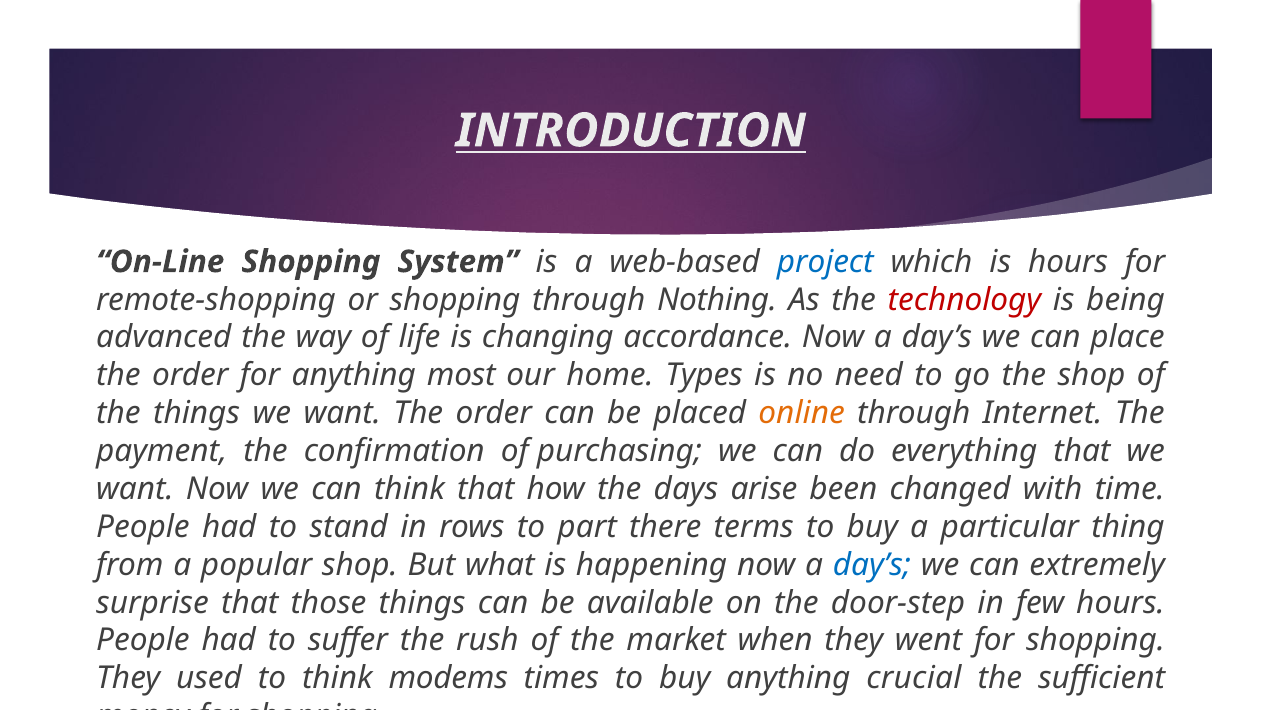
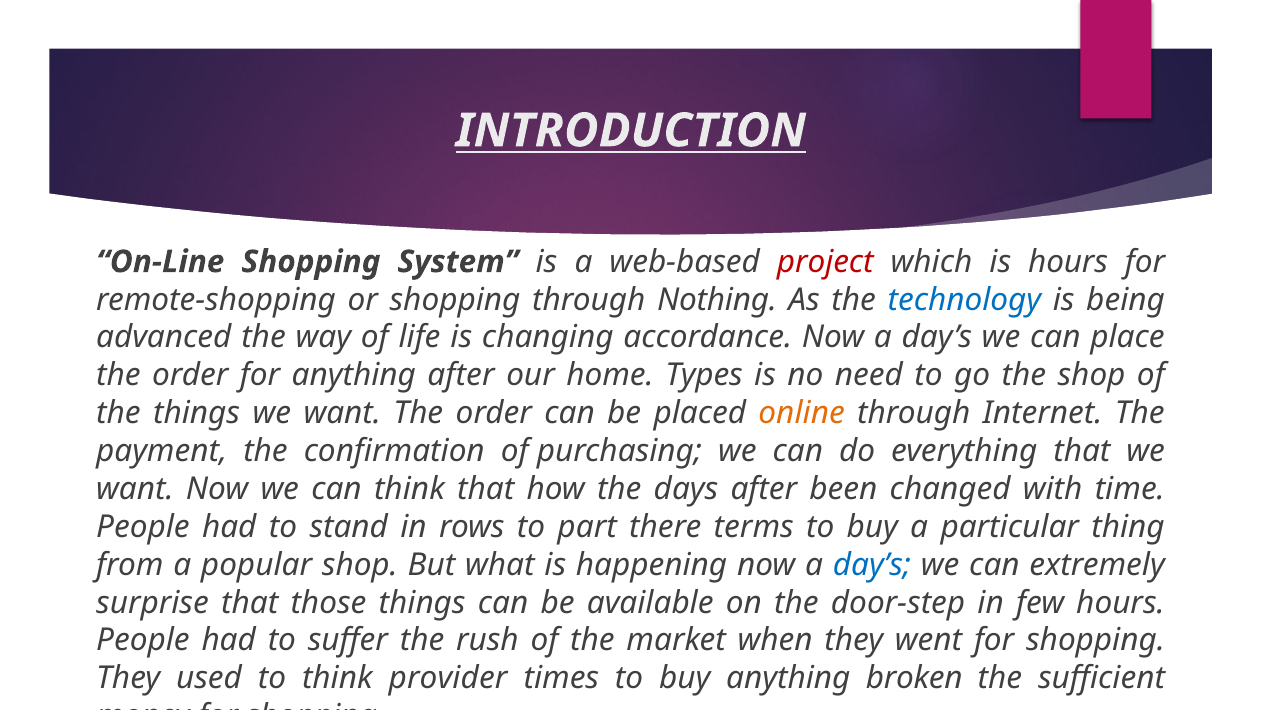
project colour: blue -> red
technology colour: red -> blue
anything most: most -> after
days arise: arise -> after
modems: modems -> provider
crucial: crucial -> broken
